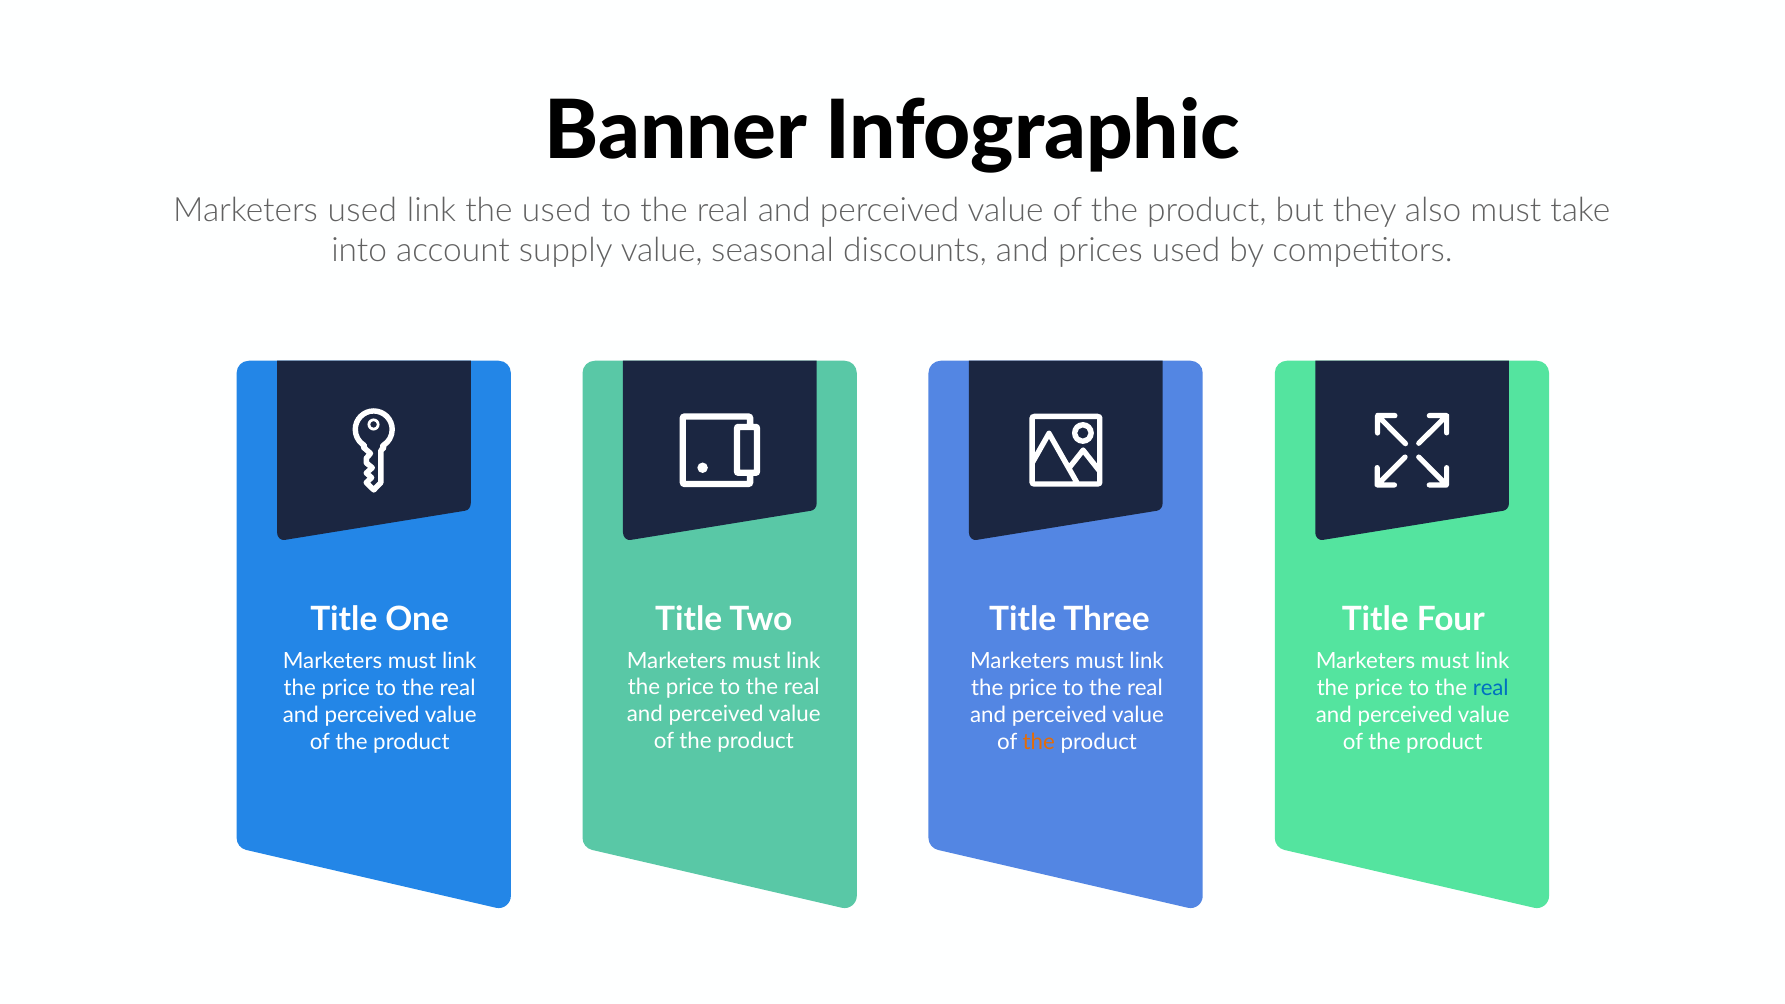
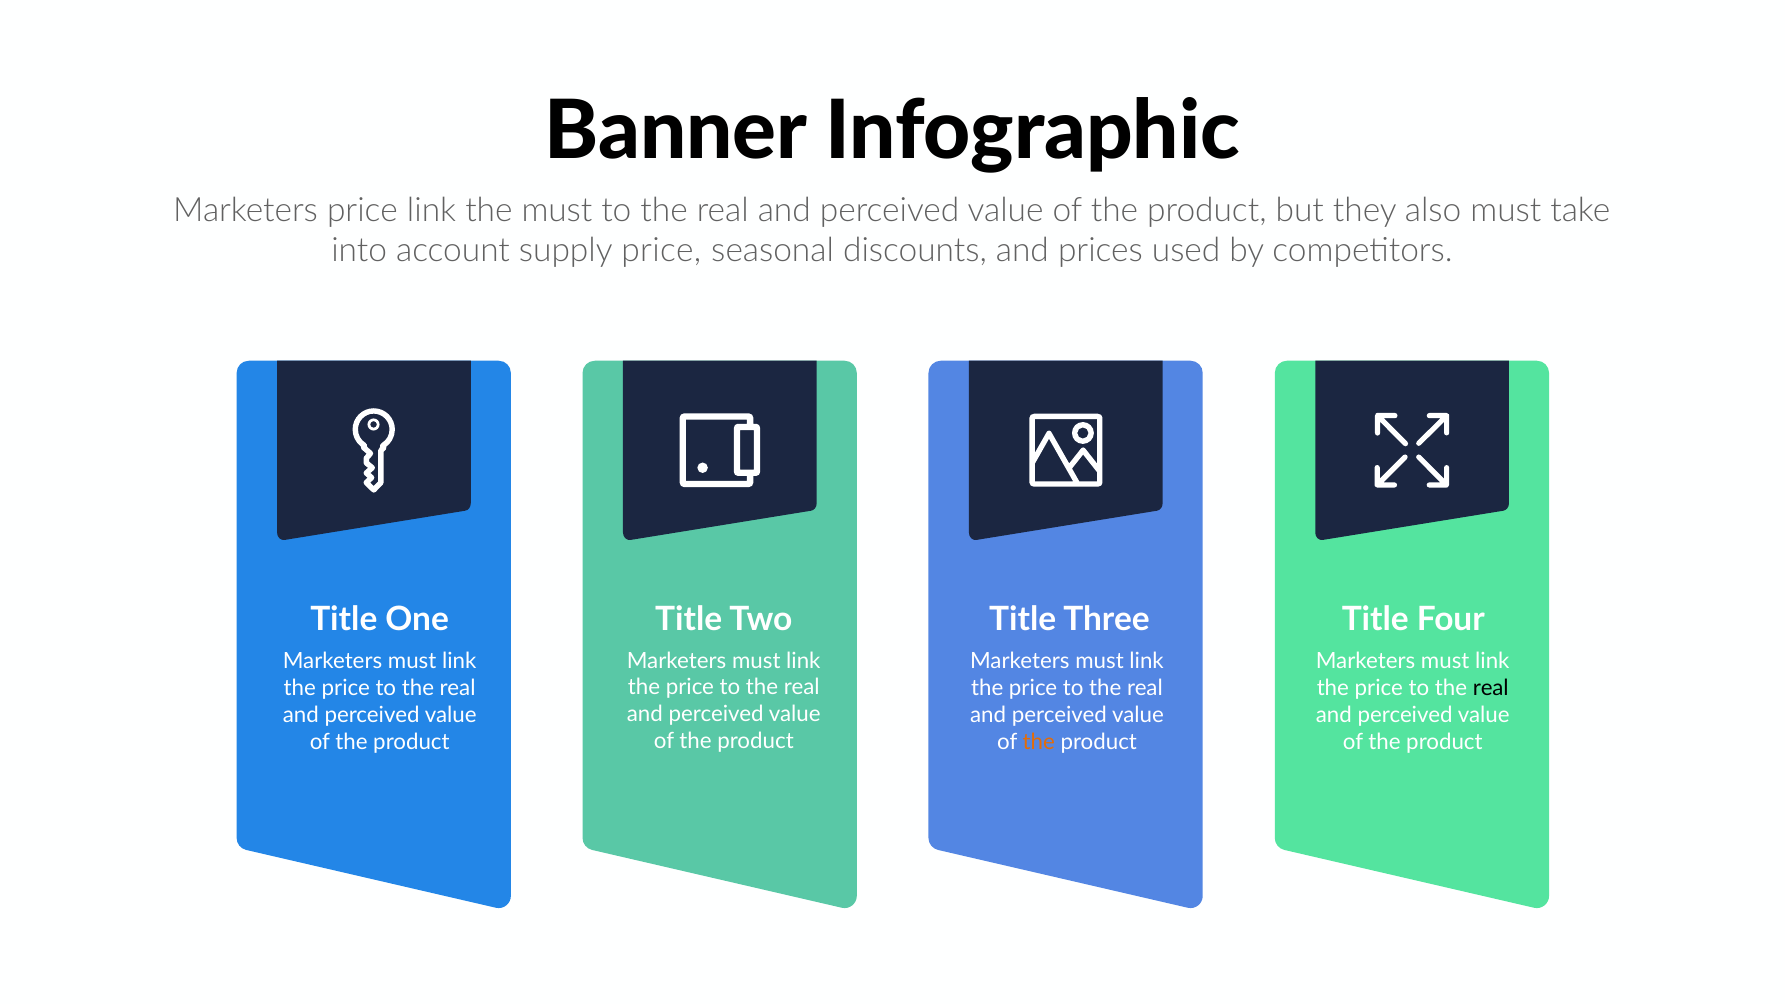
Marketers used: used -> price
the used: used -> must
supply value: value -> price
real at (1491, 688) colour: blue -> black
